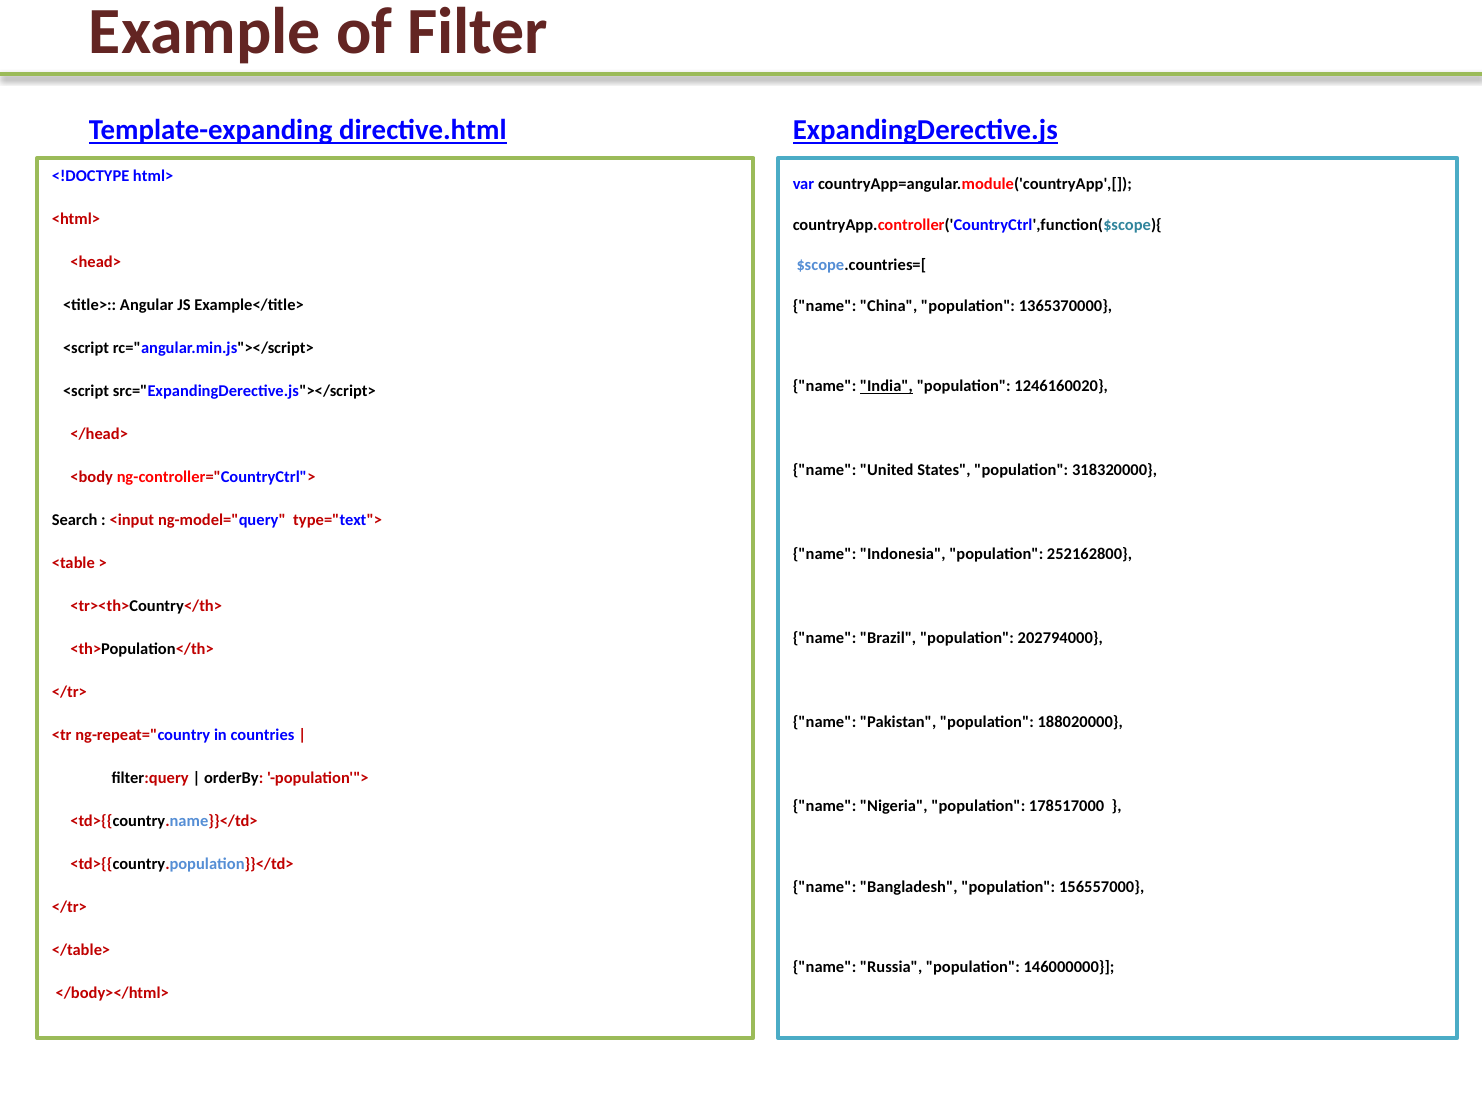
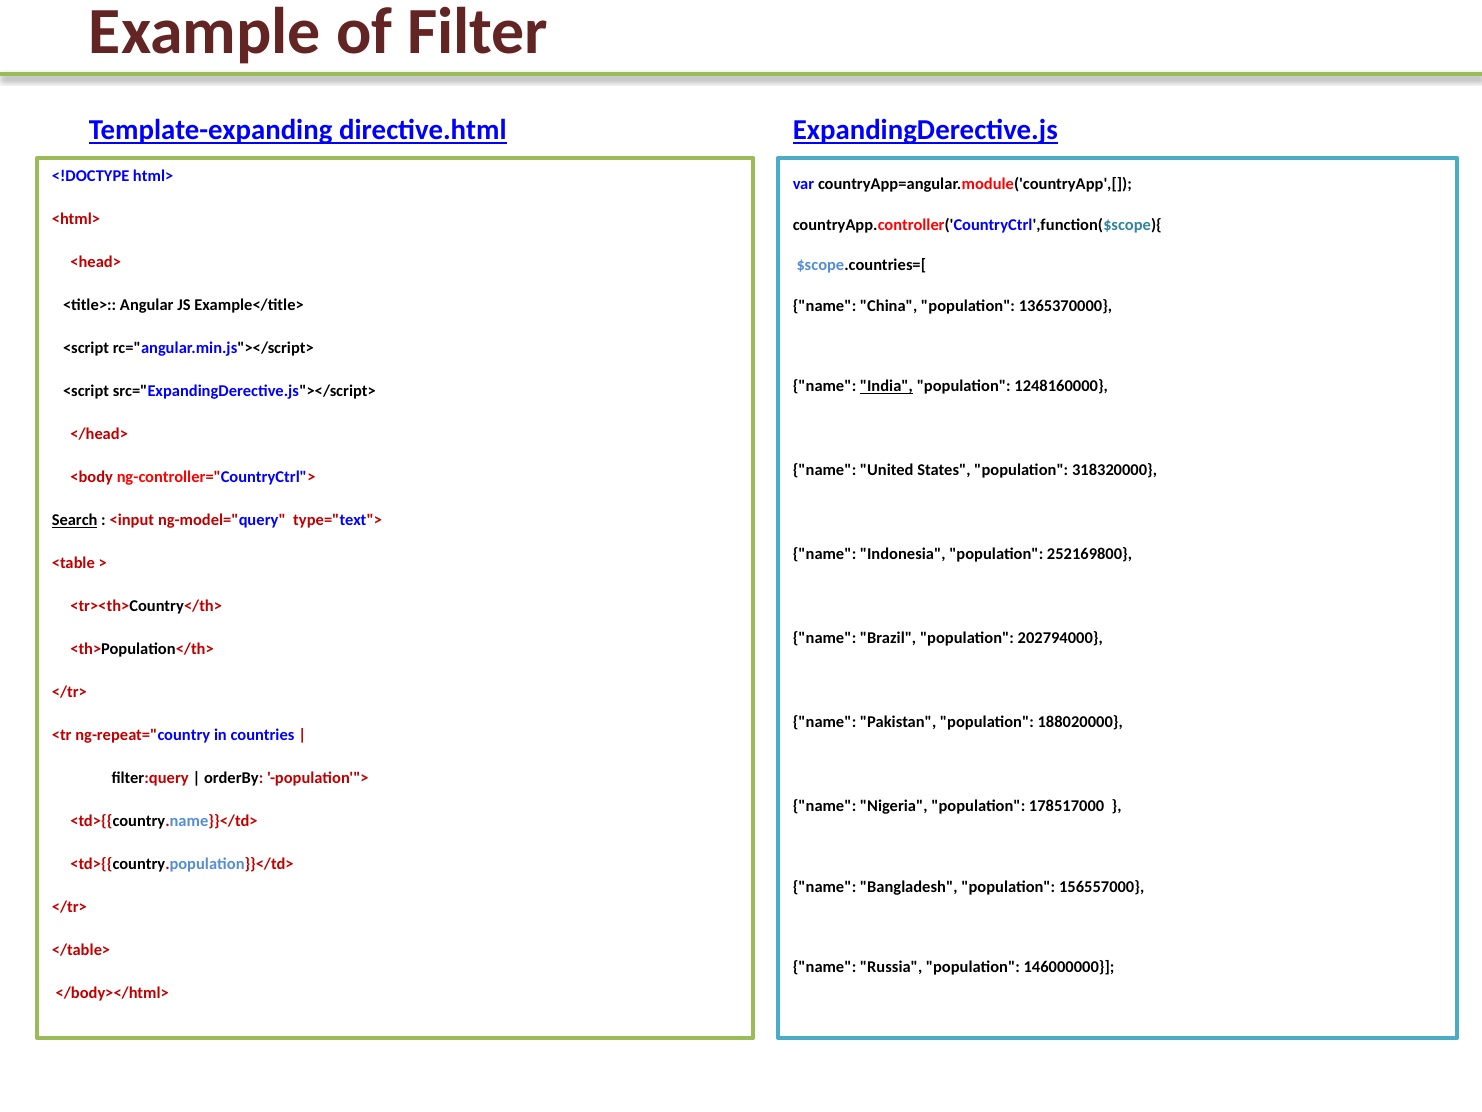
1246160020: 1246160020 -> 1248160000
Search underline: none -> present
252162800: 252162800 -> 252169800
